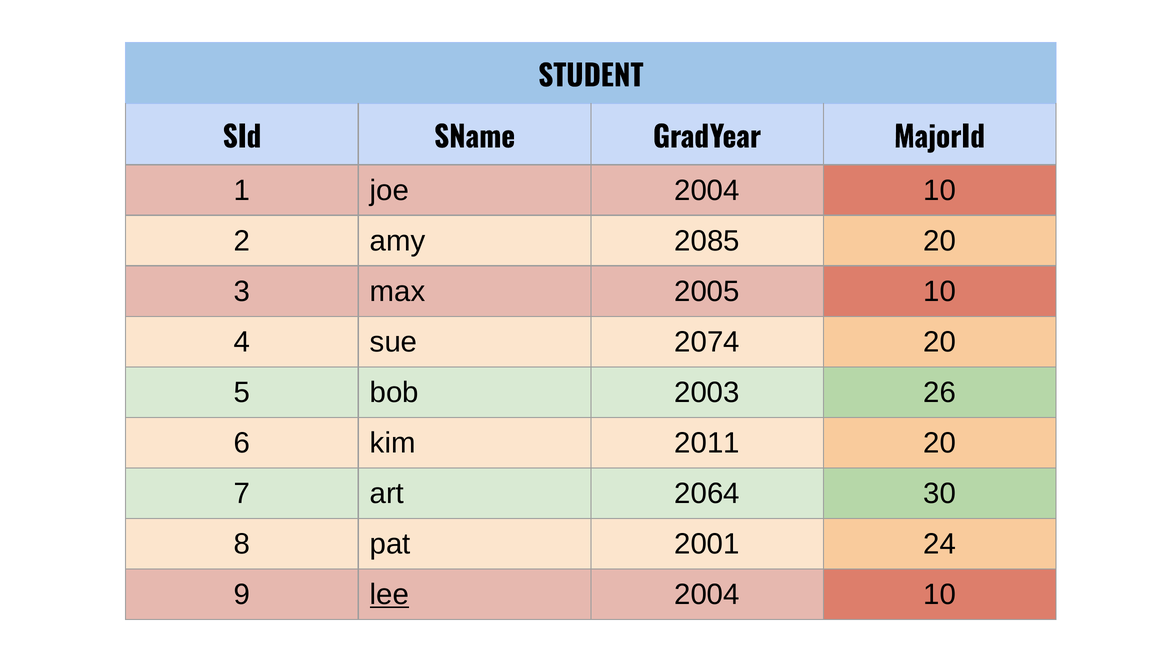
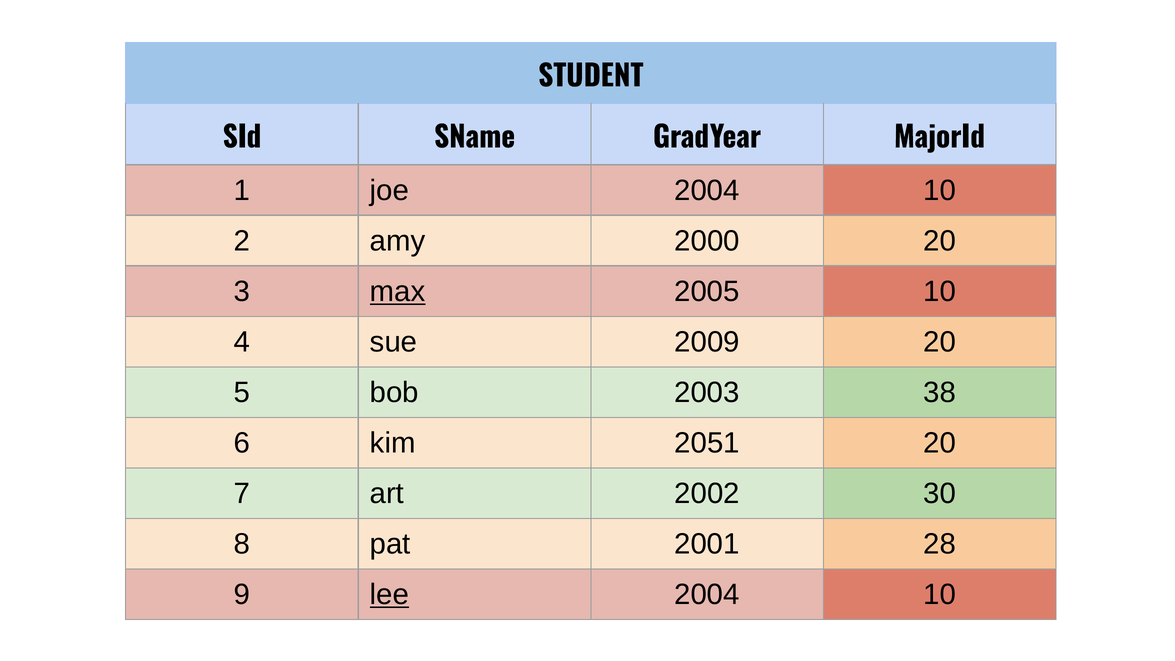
2085: 2085 -> 2000
max underline: none -> present
2074: 2074 -> 2009
26: 26 -> 38
2011: 2011 -> 2051
2064: 2064 -> 2002
24: 24 -> 28
